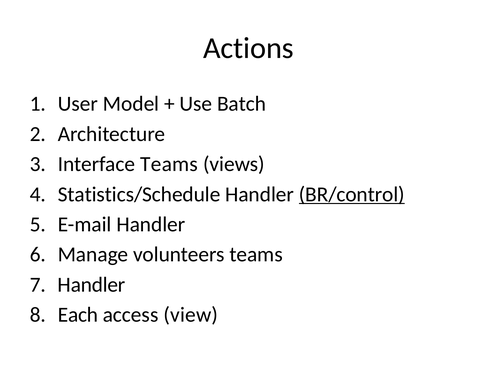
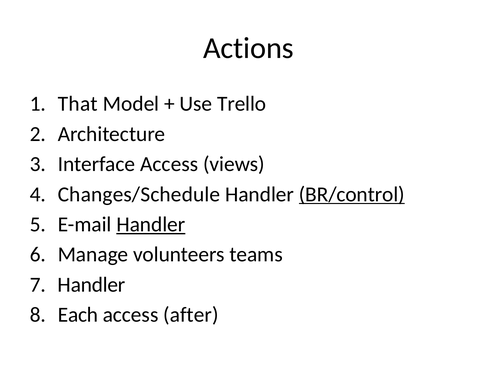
User: User -> That
Batch: Batch -> Trello
Interface Teams: Teams -> Access
Statistics/Schedule: Statistics/Schedule -> Changes/Schedule
Handler at (151, 224) underline: none -> present
view: view -> after
